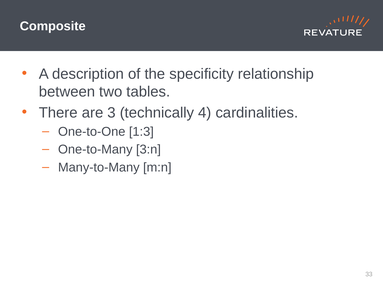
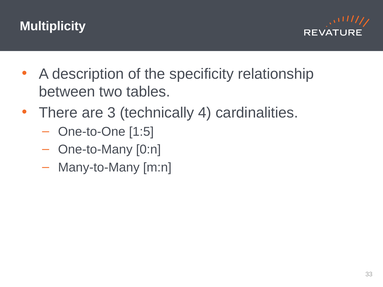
Composite: Composite -> Multiplicity
1:3: 1:3 -> 1:5
3:n: 3:n -> 0:n
